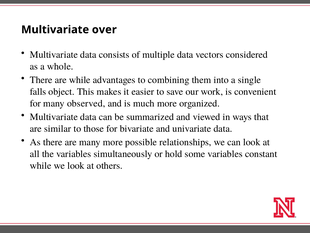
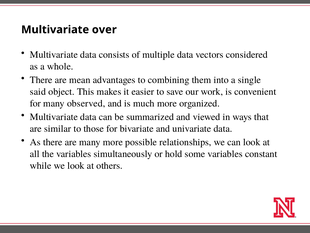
are while: while -> mean
falls: falls -> said
